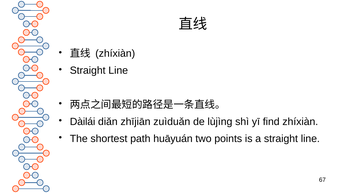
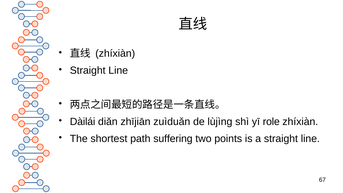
find: find -> role
huāyuán: huāyuán -> suffering
